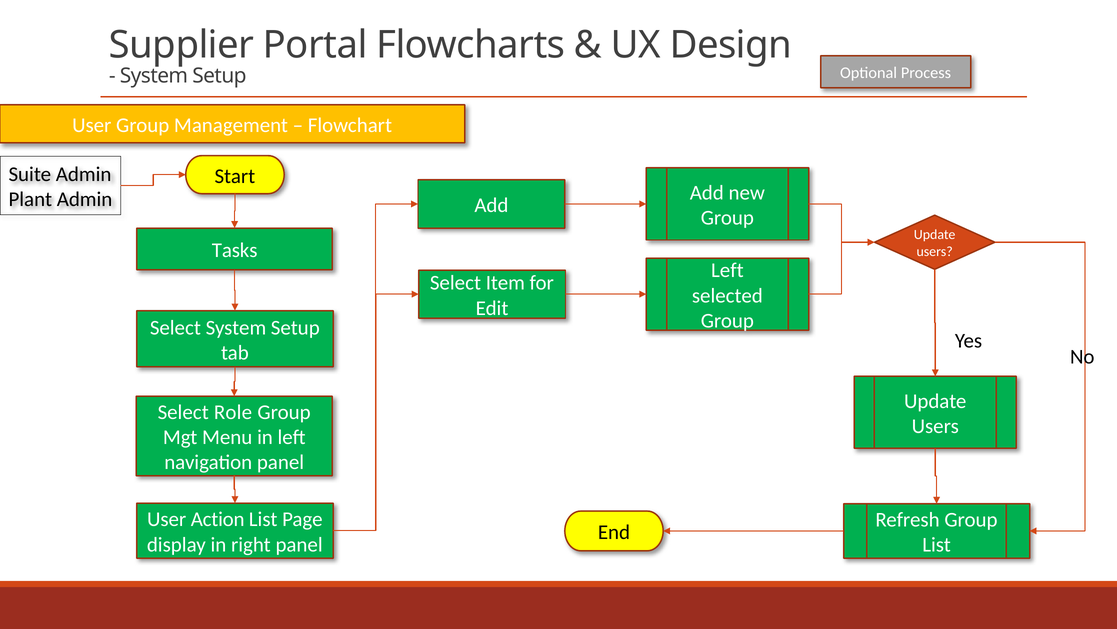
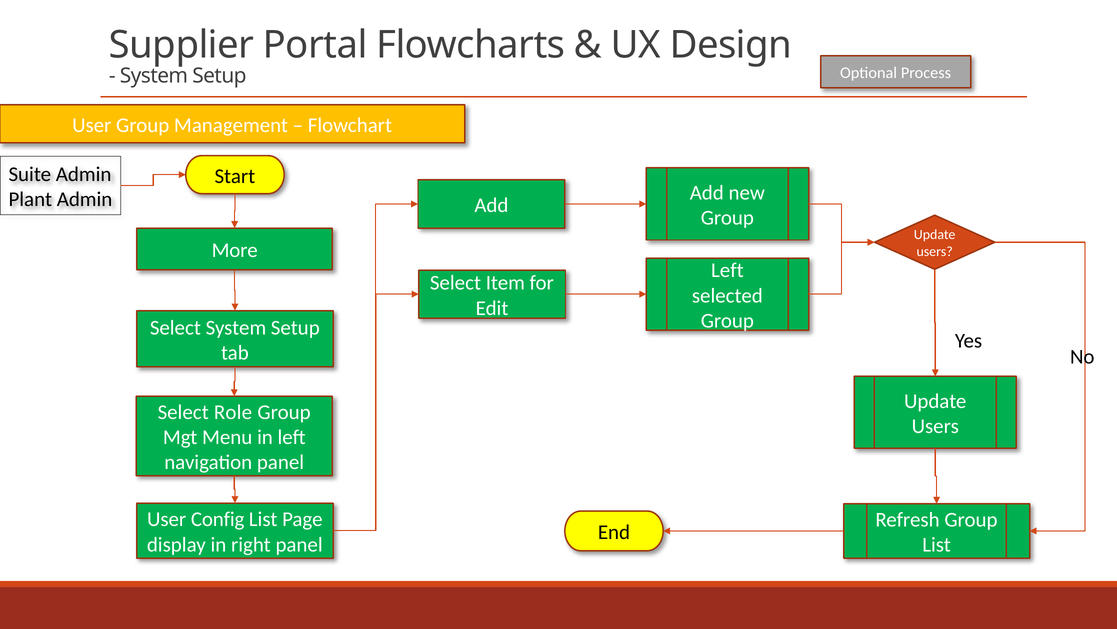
Tasks: Tasks -> More
Action: Action -> Config
